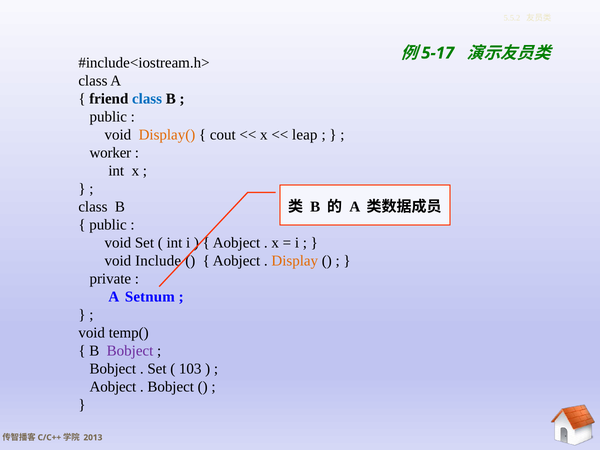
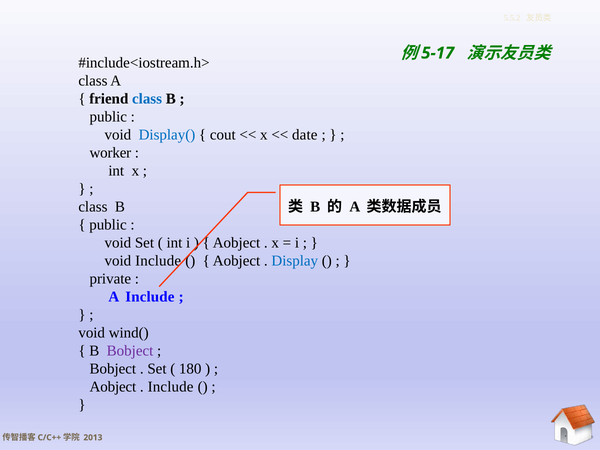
Display( colour: orange -> blue
leap: leap -> date
Display colour: orange -> blue
A Setnum: Setnum -> Include
temp(: temp( -> wind(
103: 103 -> 180
Bobject at (171, 387): Bobject -> Include
